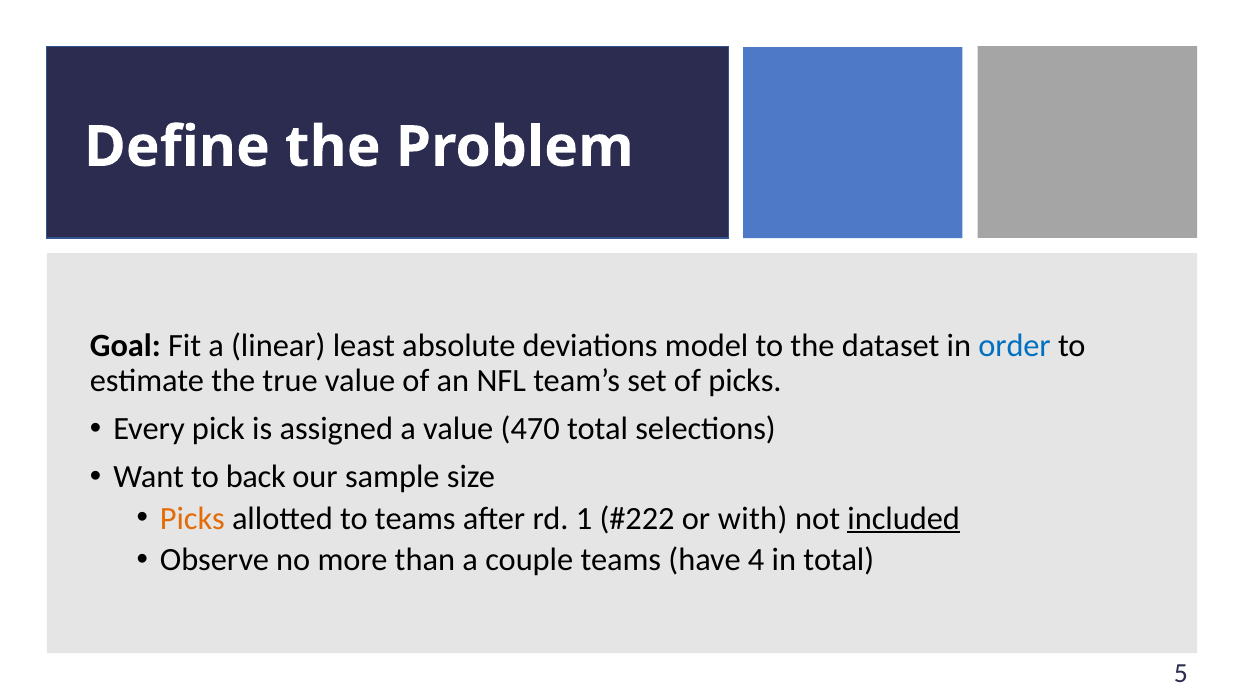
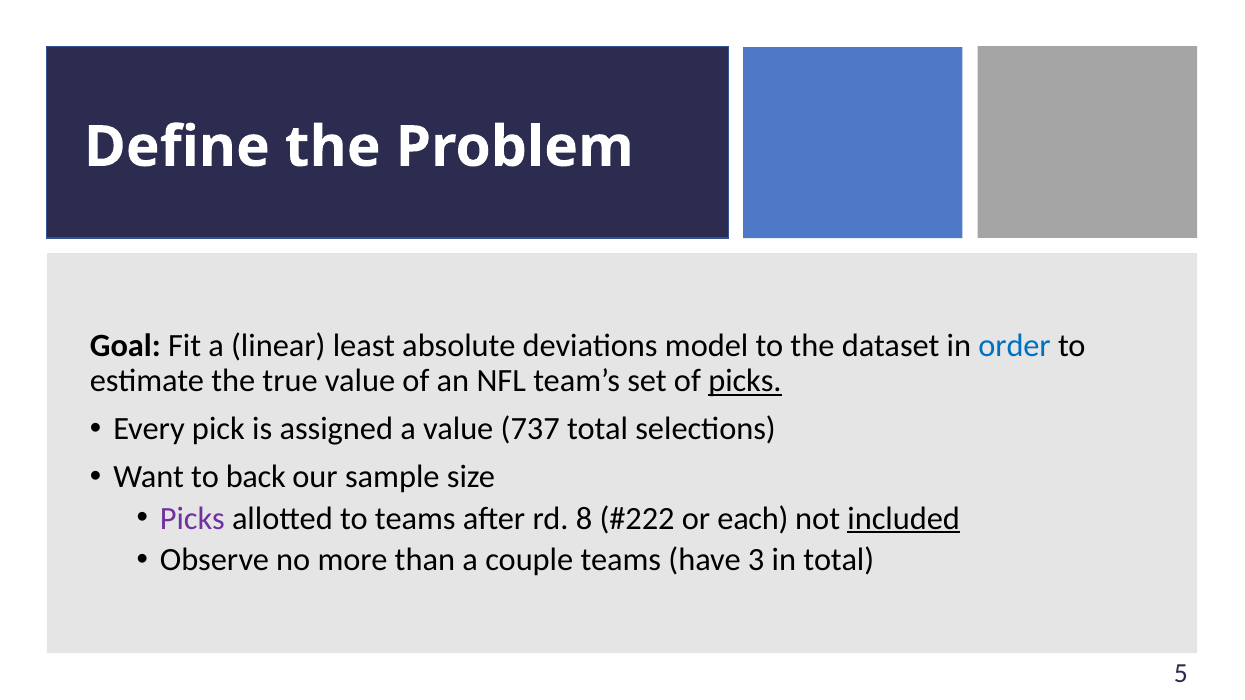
picks at (745, 381) underline: none -> present
470: 470 -> 737
Picks at (192, 519) colour: orange -> purple
1: 1 -> 8
with: with -> each
4: 4 -> 3
